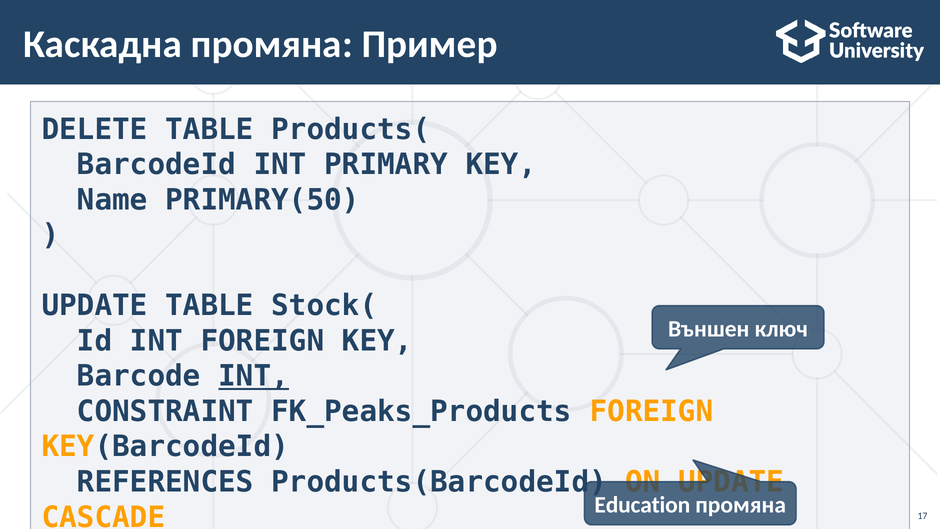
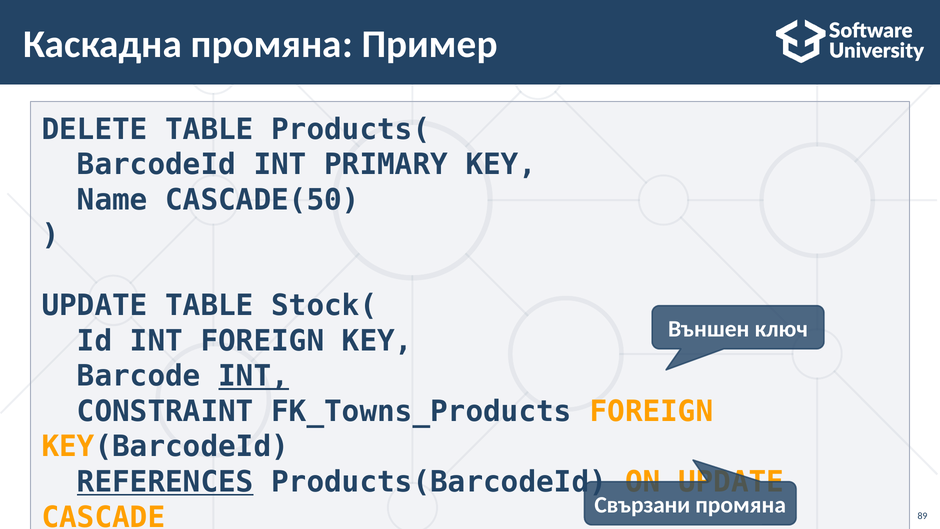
PRIMARY(50: PRIMARY(50 -> CASCADE(50
FK_Peaks_Products: FK_Peaks_Products -> FK_Towns_Products
REFERENCES underline: none -> present
Education: Education -> Свързани
17: 17 -> 89
